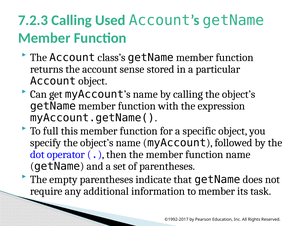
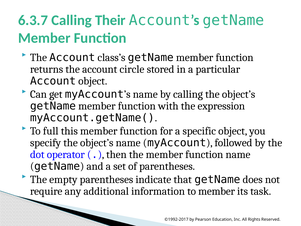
7.2.3: 7.2.3 -> 6.3.7
Used: Used -> Their
sense: sense -> circle
